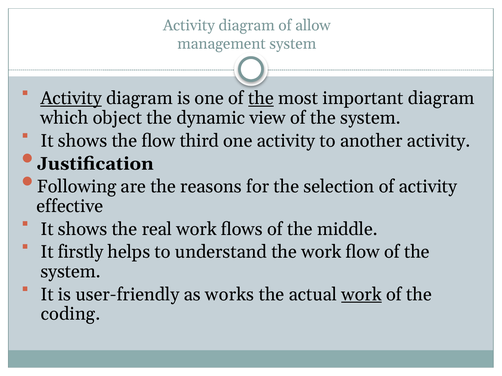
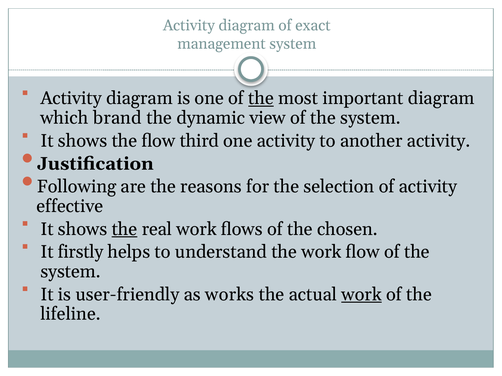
allow: allow -> exact
Activity at (71, 98) underline: present -> none
object: object -> brand
the at (124, 229) underline: none -> present
middle: middle -> chosen
coding: coding -> lifeline
